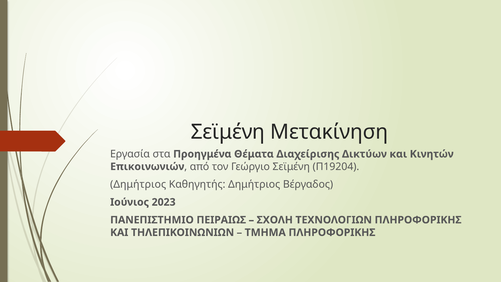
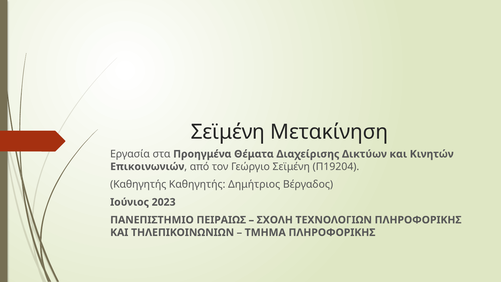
Δημήτριος at (138, 184): Δημήτριος -> Καθηγητής
